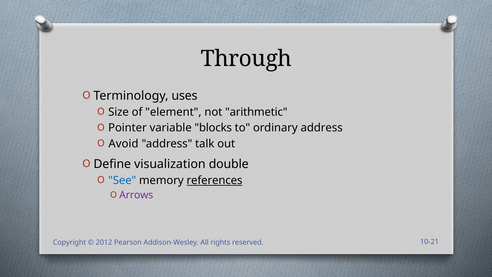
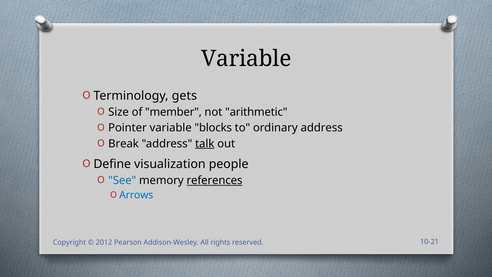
Through at (246, 59): Through -> Variable
uses: uses -> gets
element: element -> member
Avoid: Avoid -> Break
talk underline: none -> present
double: double -> people
Arrows colour: purple -> blue
